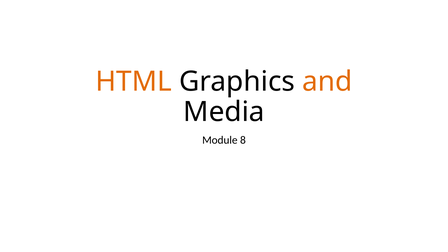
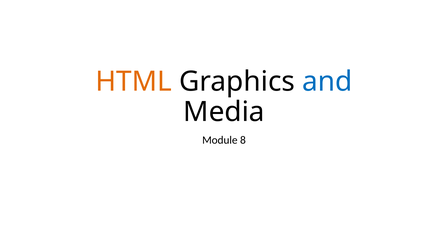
and colour: orange -> blue
